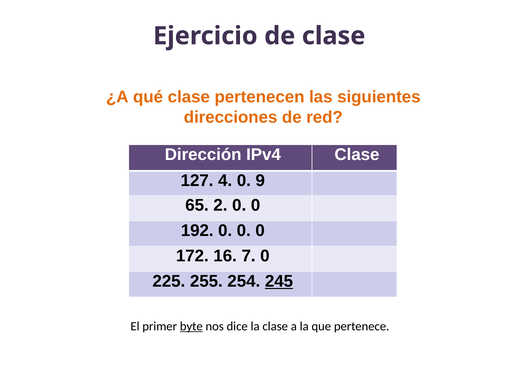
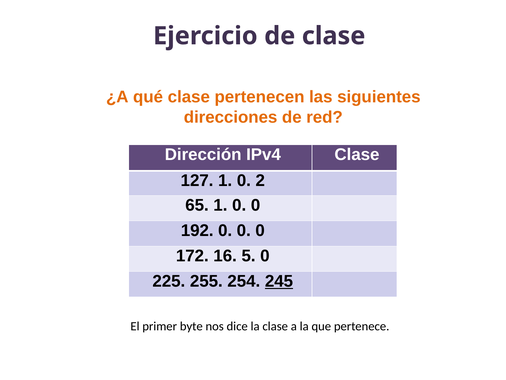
127 4: 4 -> 1
9: 9 -> 2
65 2: 2 -> 1
7: 7 -> 5
byte underline: present -> none
